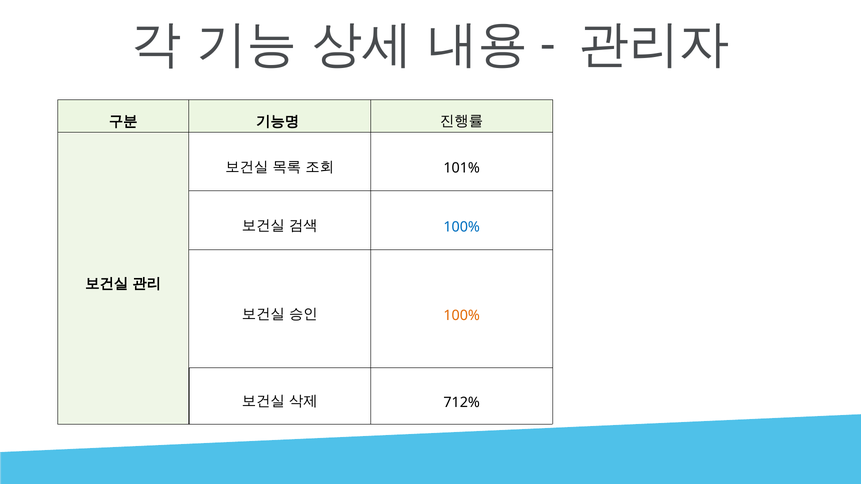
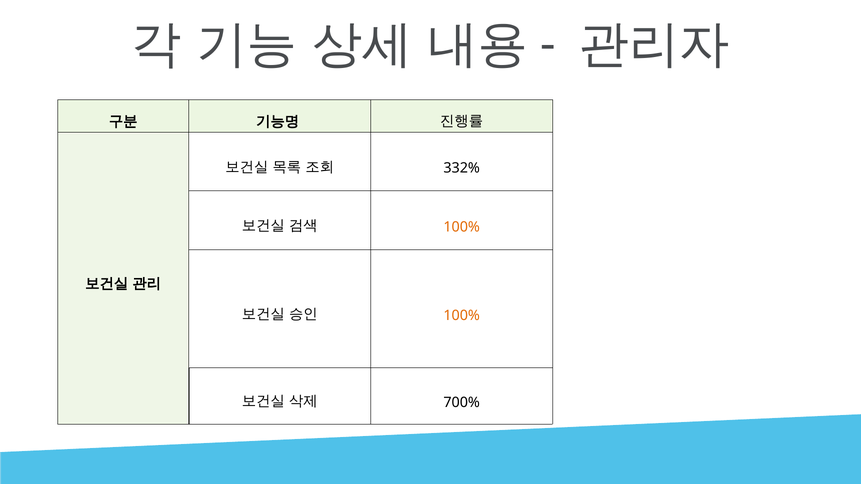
101%: 101% -> 332%
100% at (462, 227) colour: blue -> orange
712%: 712% -> 700%
